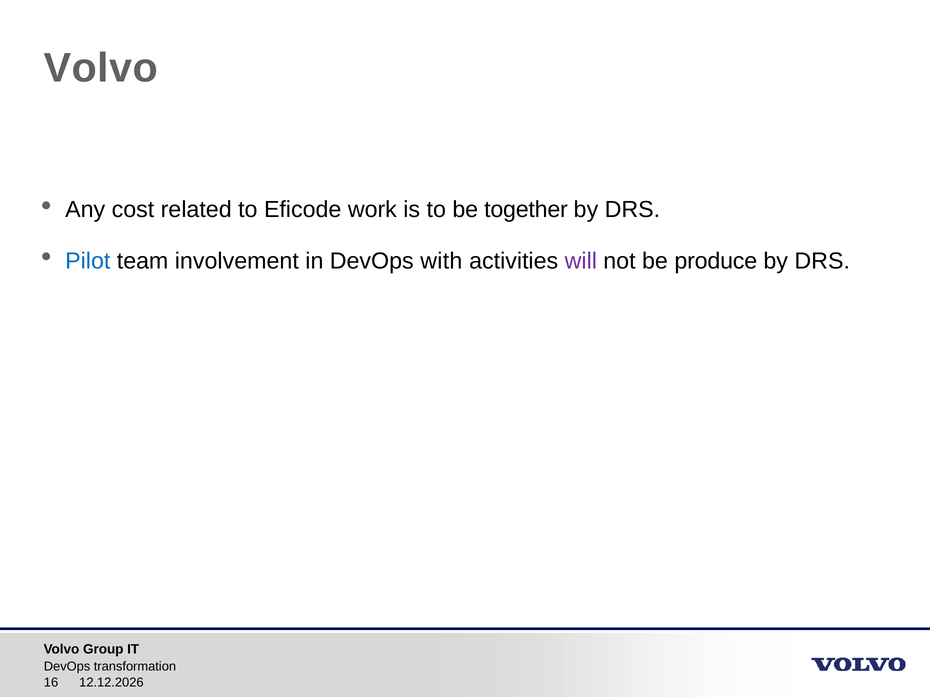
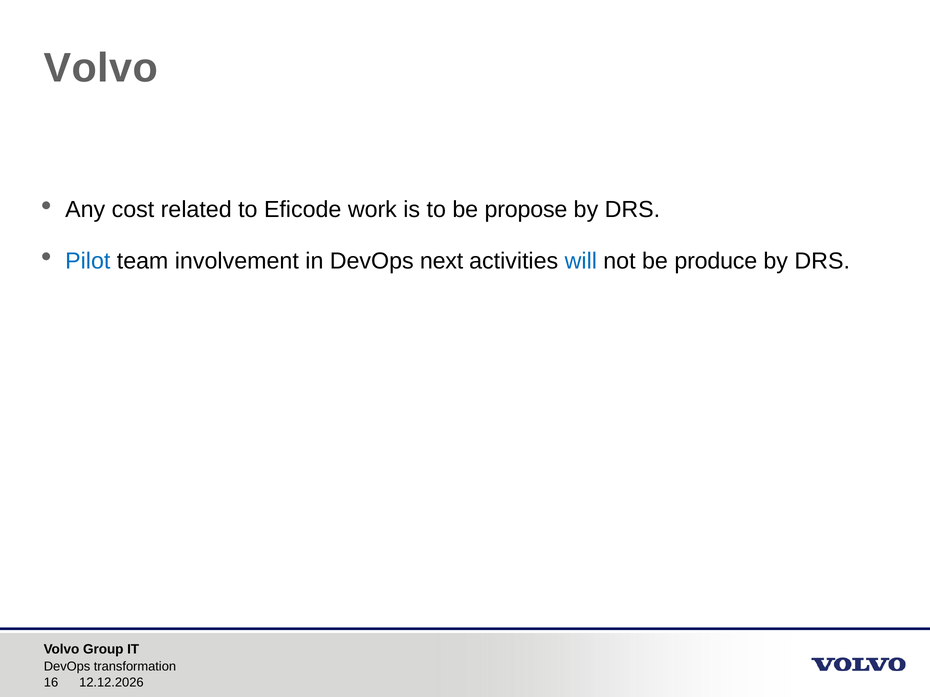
together: together -> propose
with: with -> next
will colour: purple -> blue
